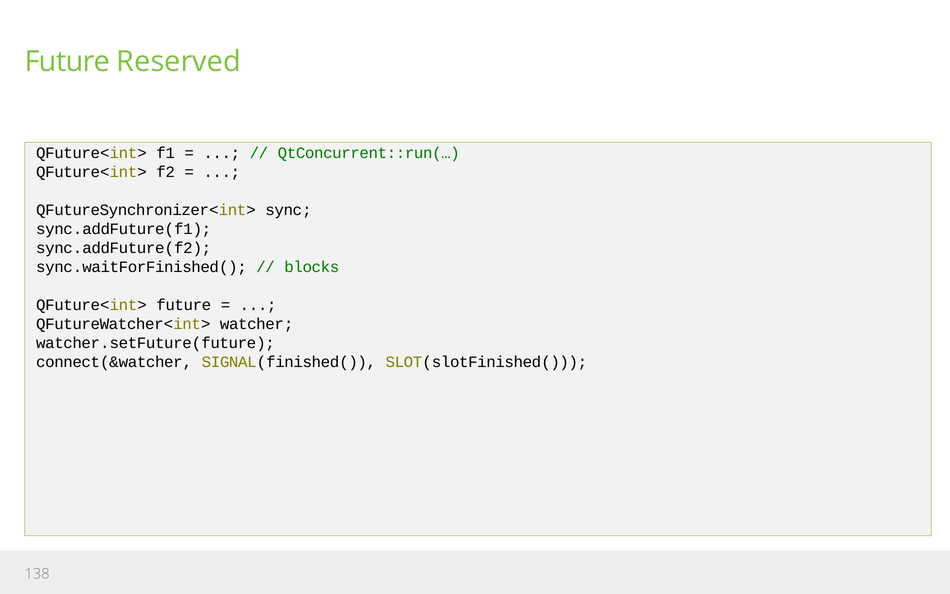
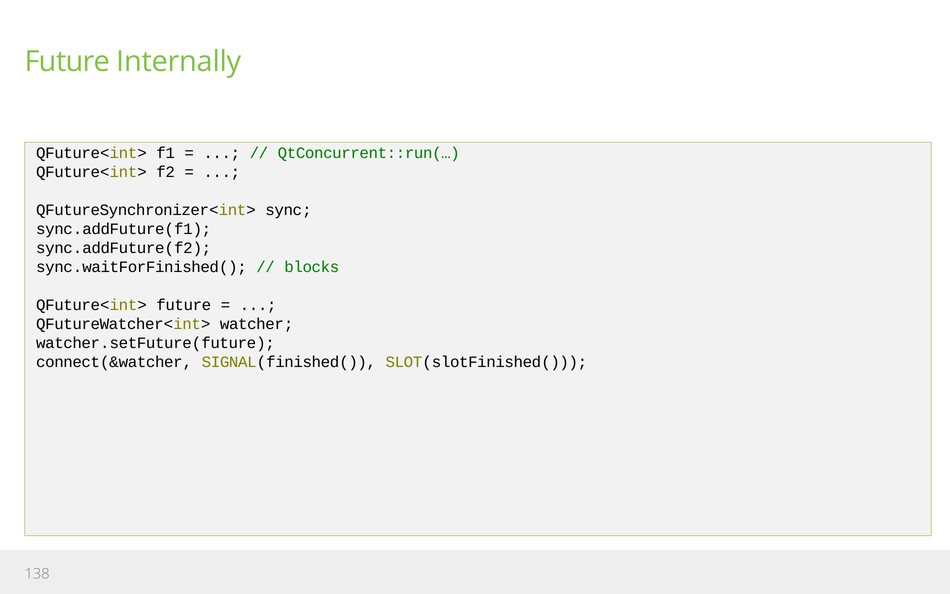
Reserved: Reserved -> Internally
